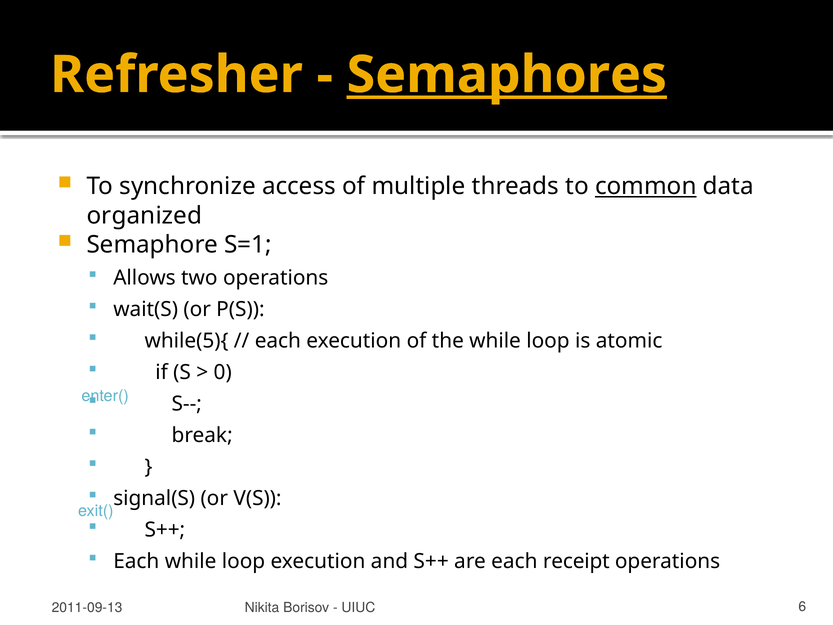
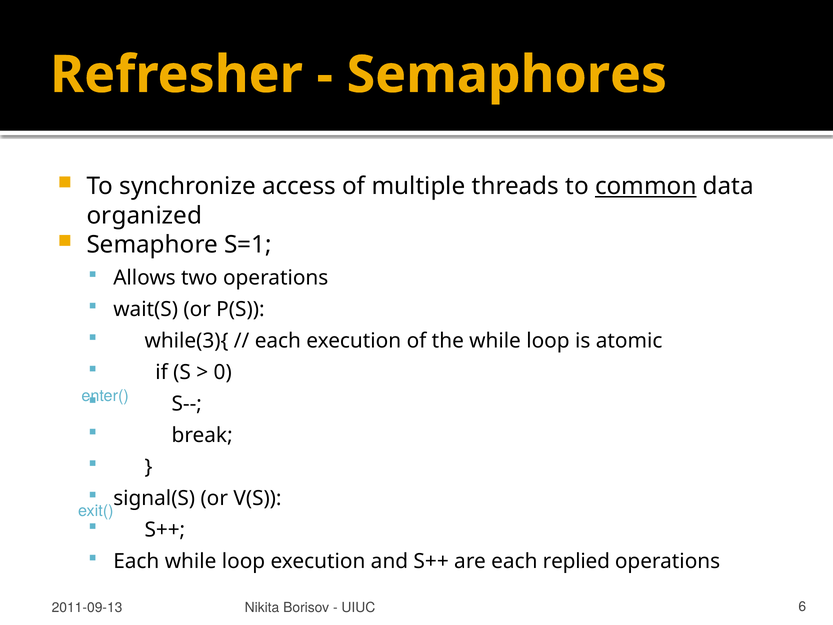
Semaphores underline: present -> none
while(5){: while(5){ -> while(3){
receipt: receipt -> replied
